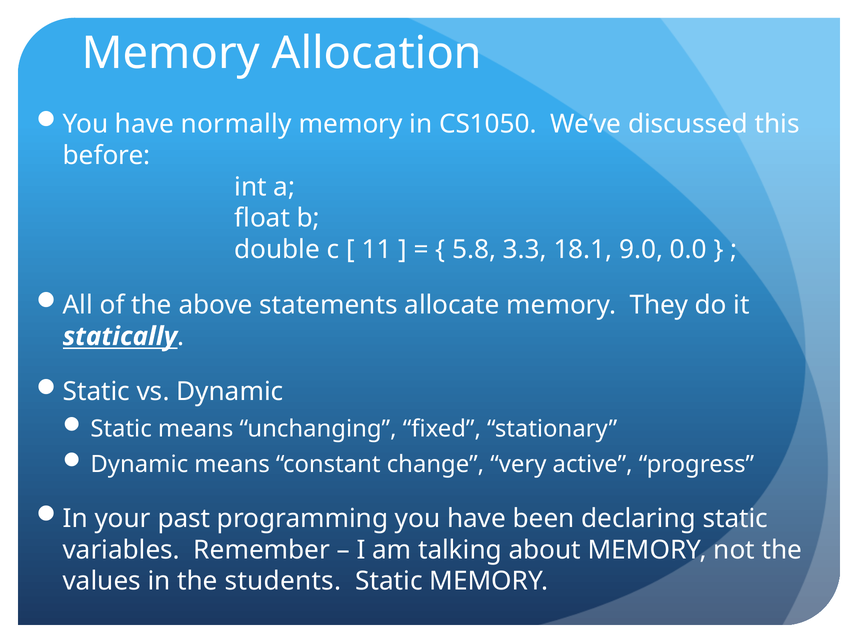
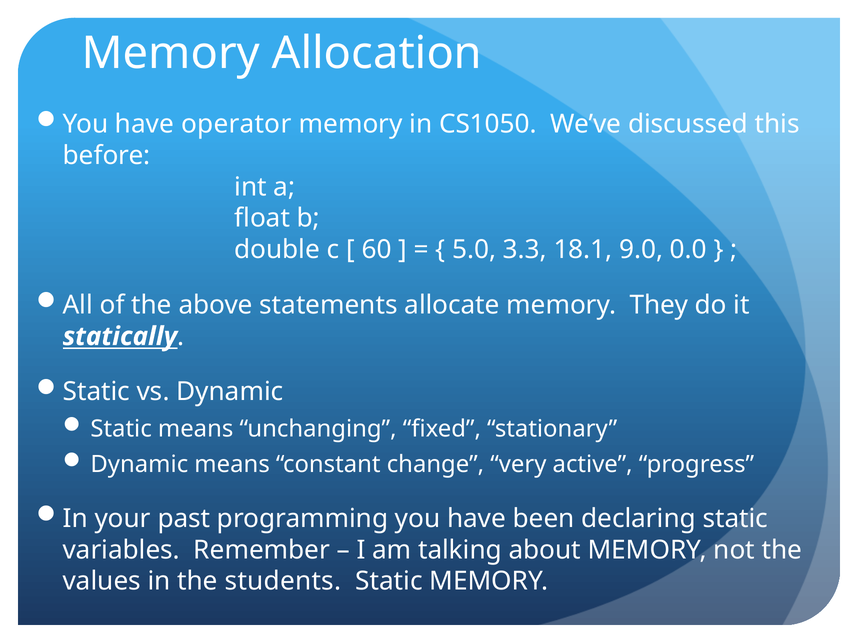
normally: normally -> operator
11: 11 -> 60
5.8: 5.8 -> 5.0
